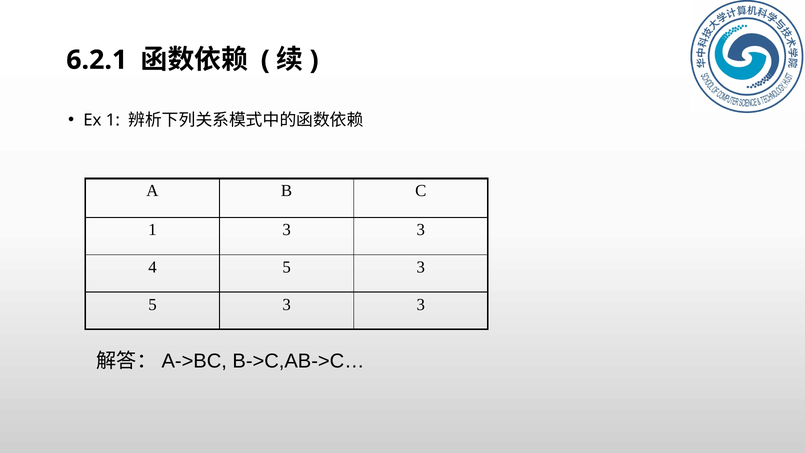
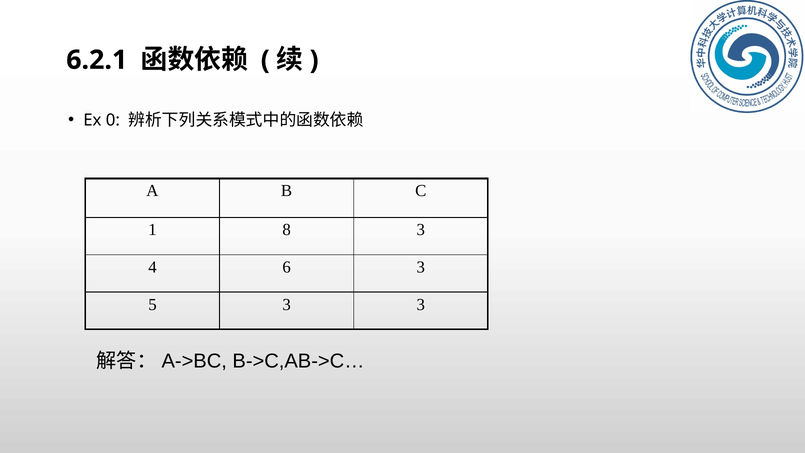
Ex 1: 1 -> 0
1 3: 3 -> 8
4 5: 5 -> 6
